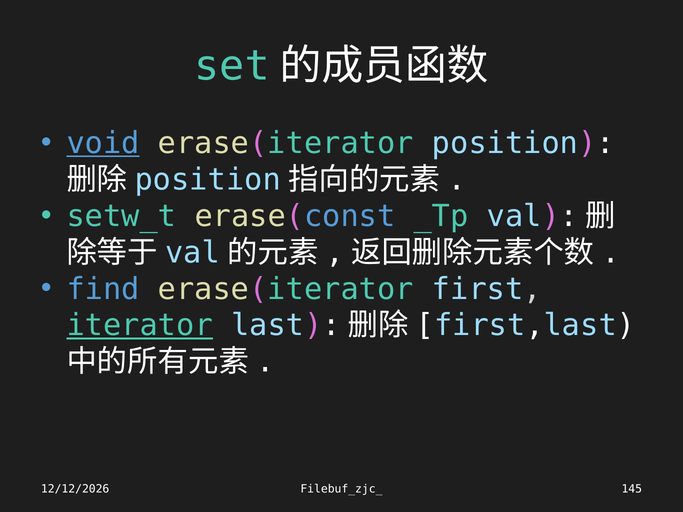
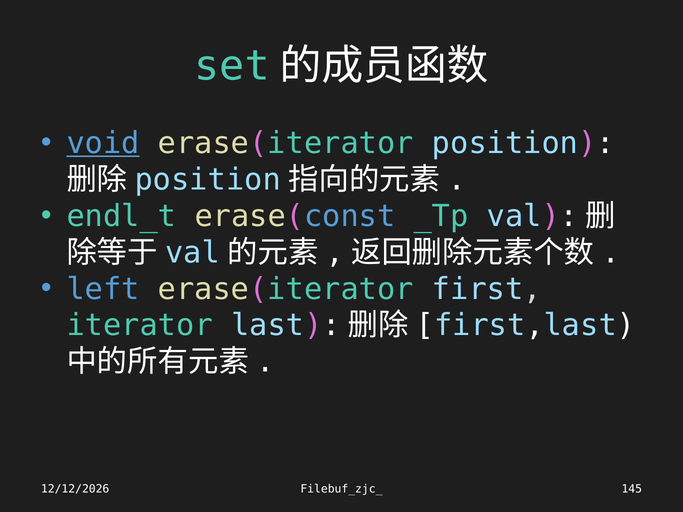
setw_t: setw_t -> endl_t
find: find -> left
iterator underline: present -> none
